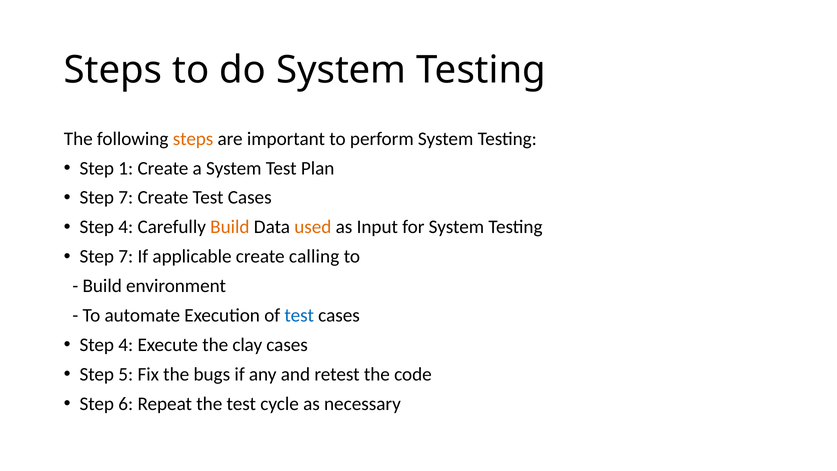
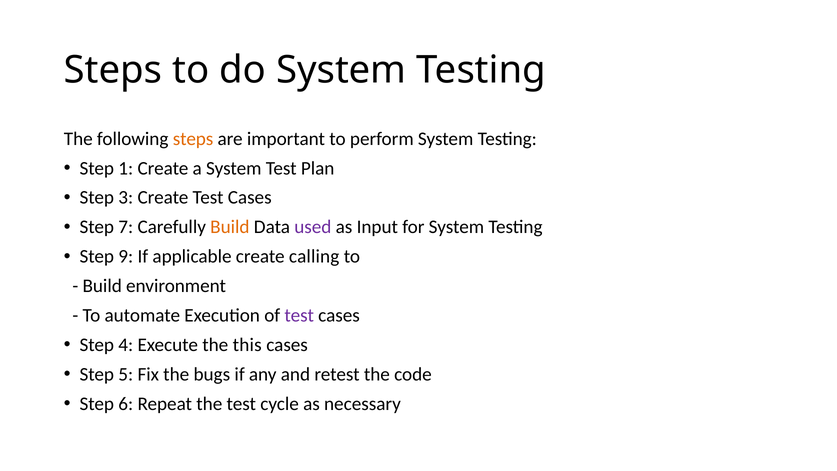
7 at (126, 198): 7 -> 3
4 at (126, 227): 4 -> 7
used colour: orange -> purple
7 at (126, 256): 7 -> 9
test at (299, 315) colour: blue -> purple
clay: clay -> this
